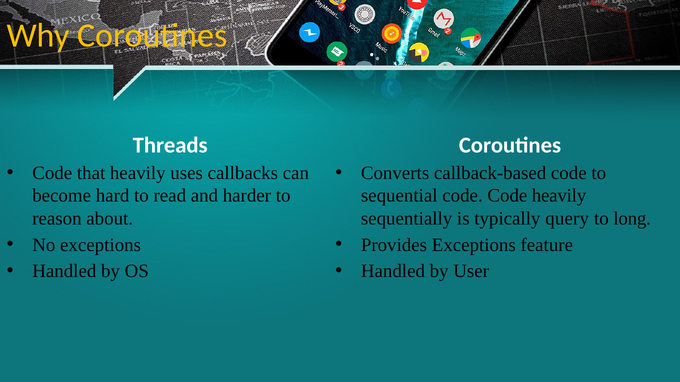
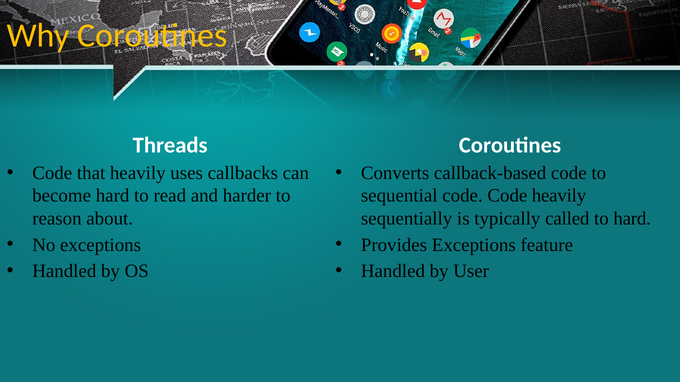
query: query -> called
to long: long -> hard
